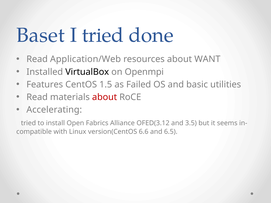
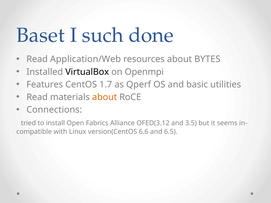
I tried: tried -> such
WANT: WANT -> BYTES
1.5: 1.5 -> 1.7
Failed: Failed -> Qperf
about at (105, 97) colour: red -> orange
Accelerating: Accelerating -> Connections
